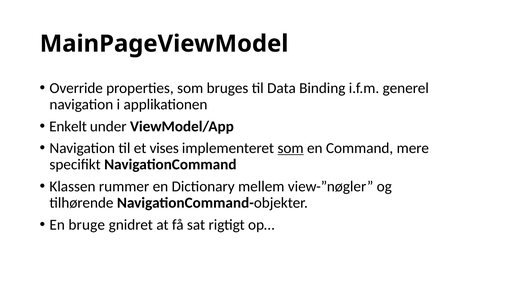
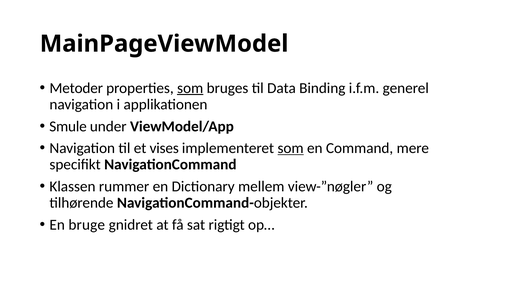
Override: Override -> Metoder
som at (190, 88) underline: none -> present
Enkelt: Enkelt -> Smule
